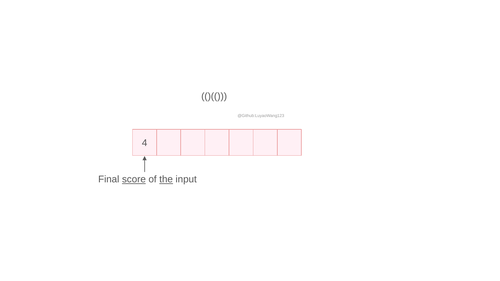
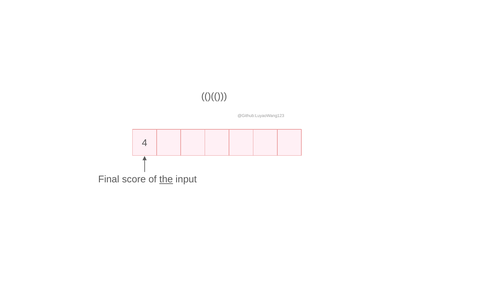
score underline: present -> none
